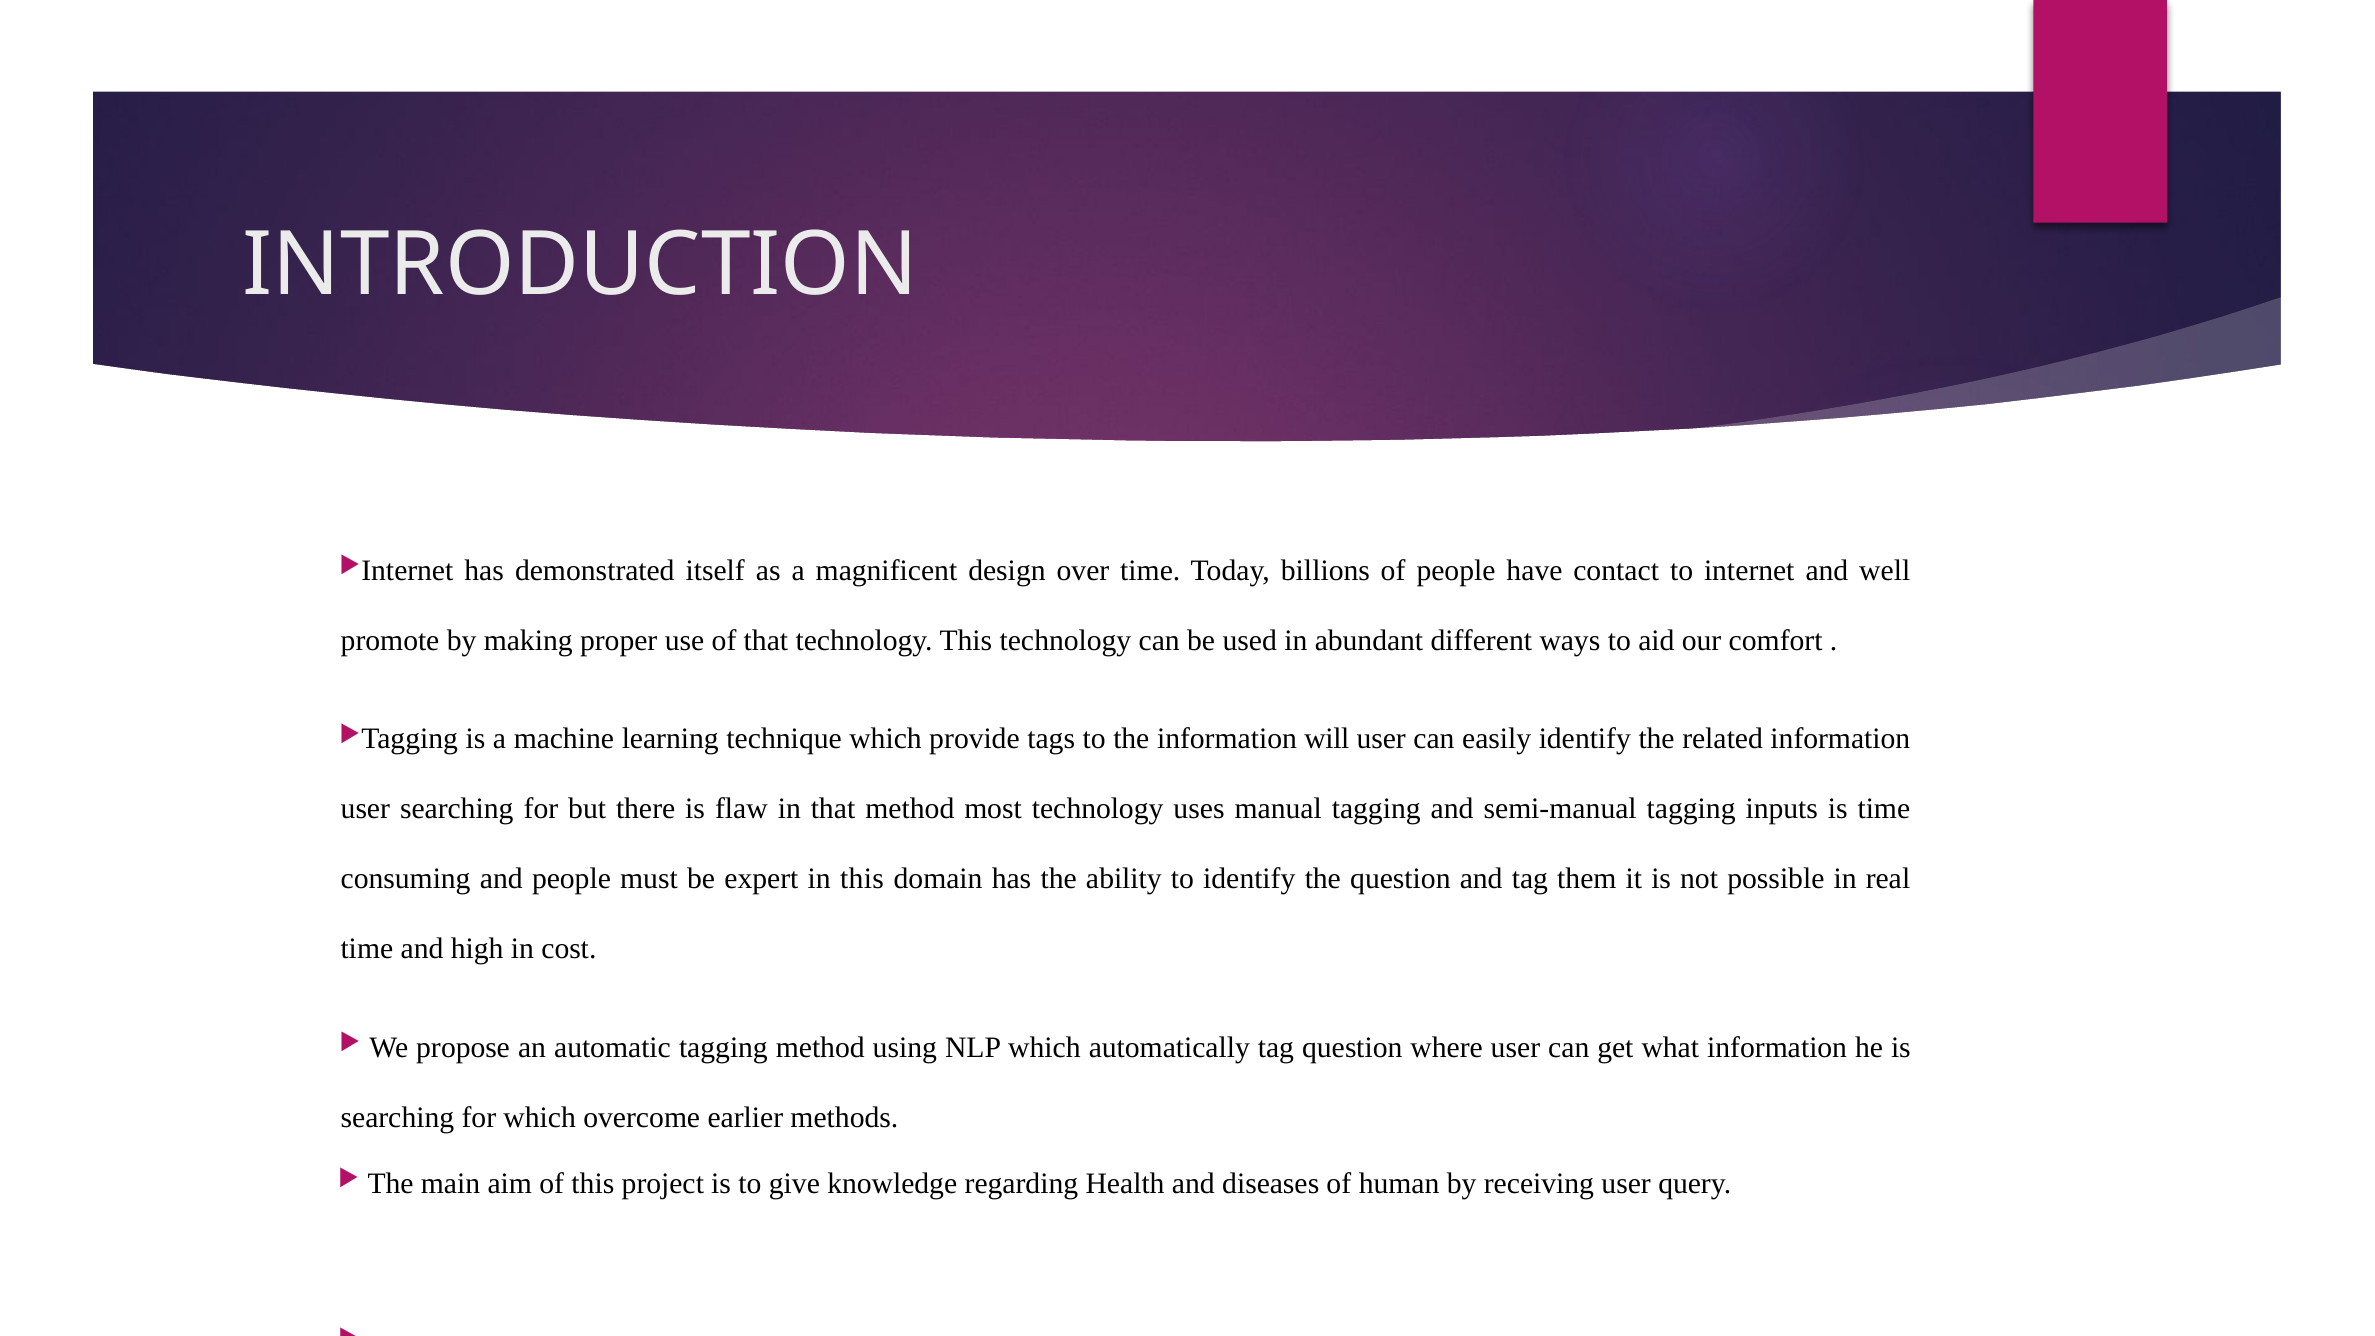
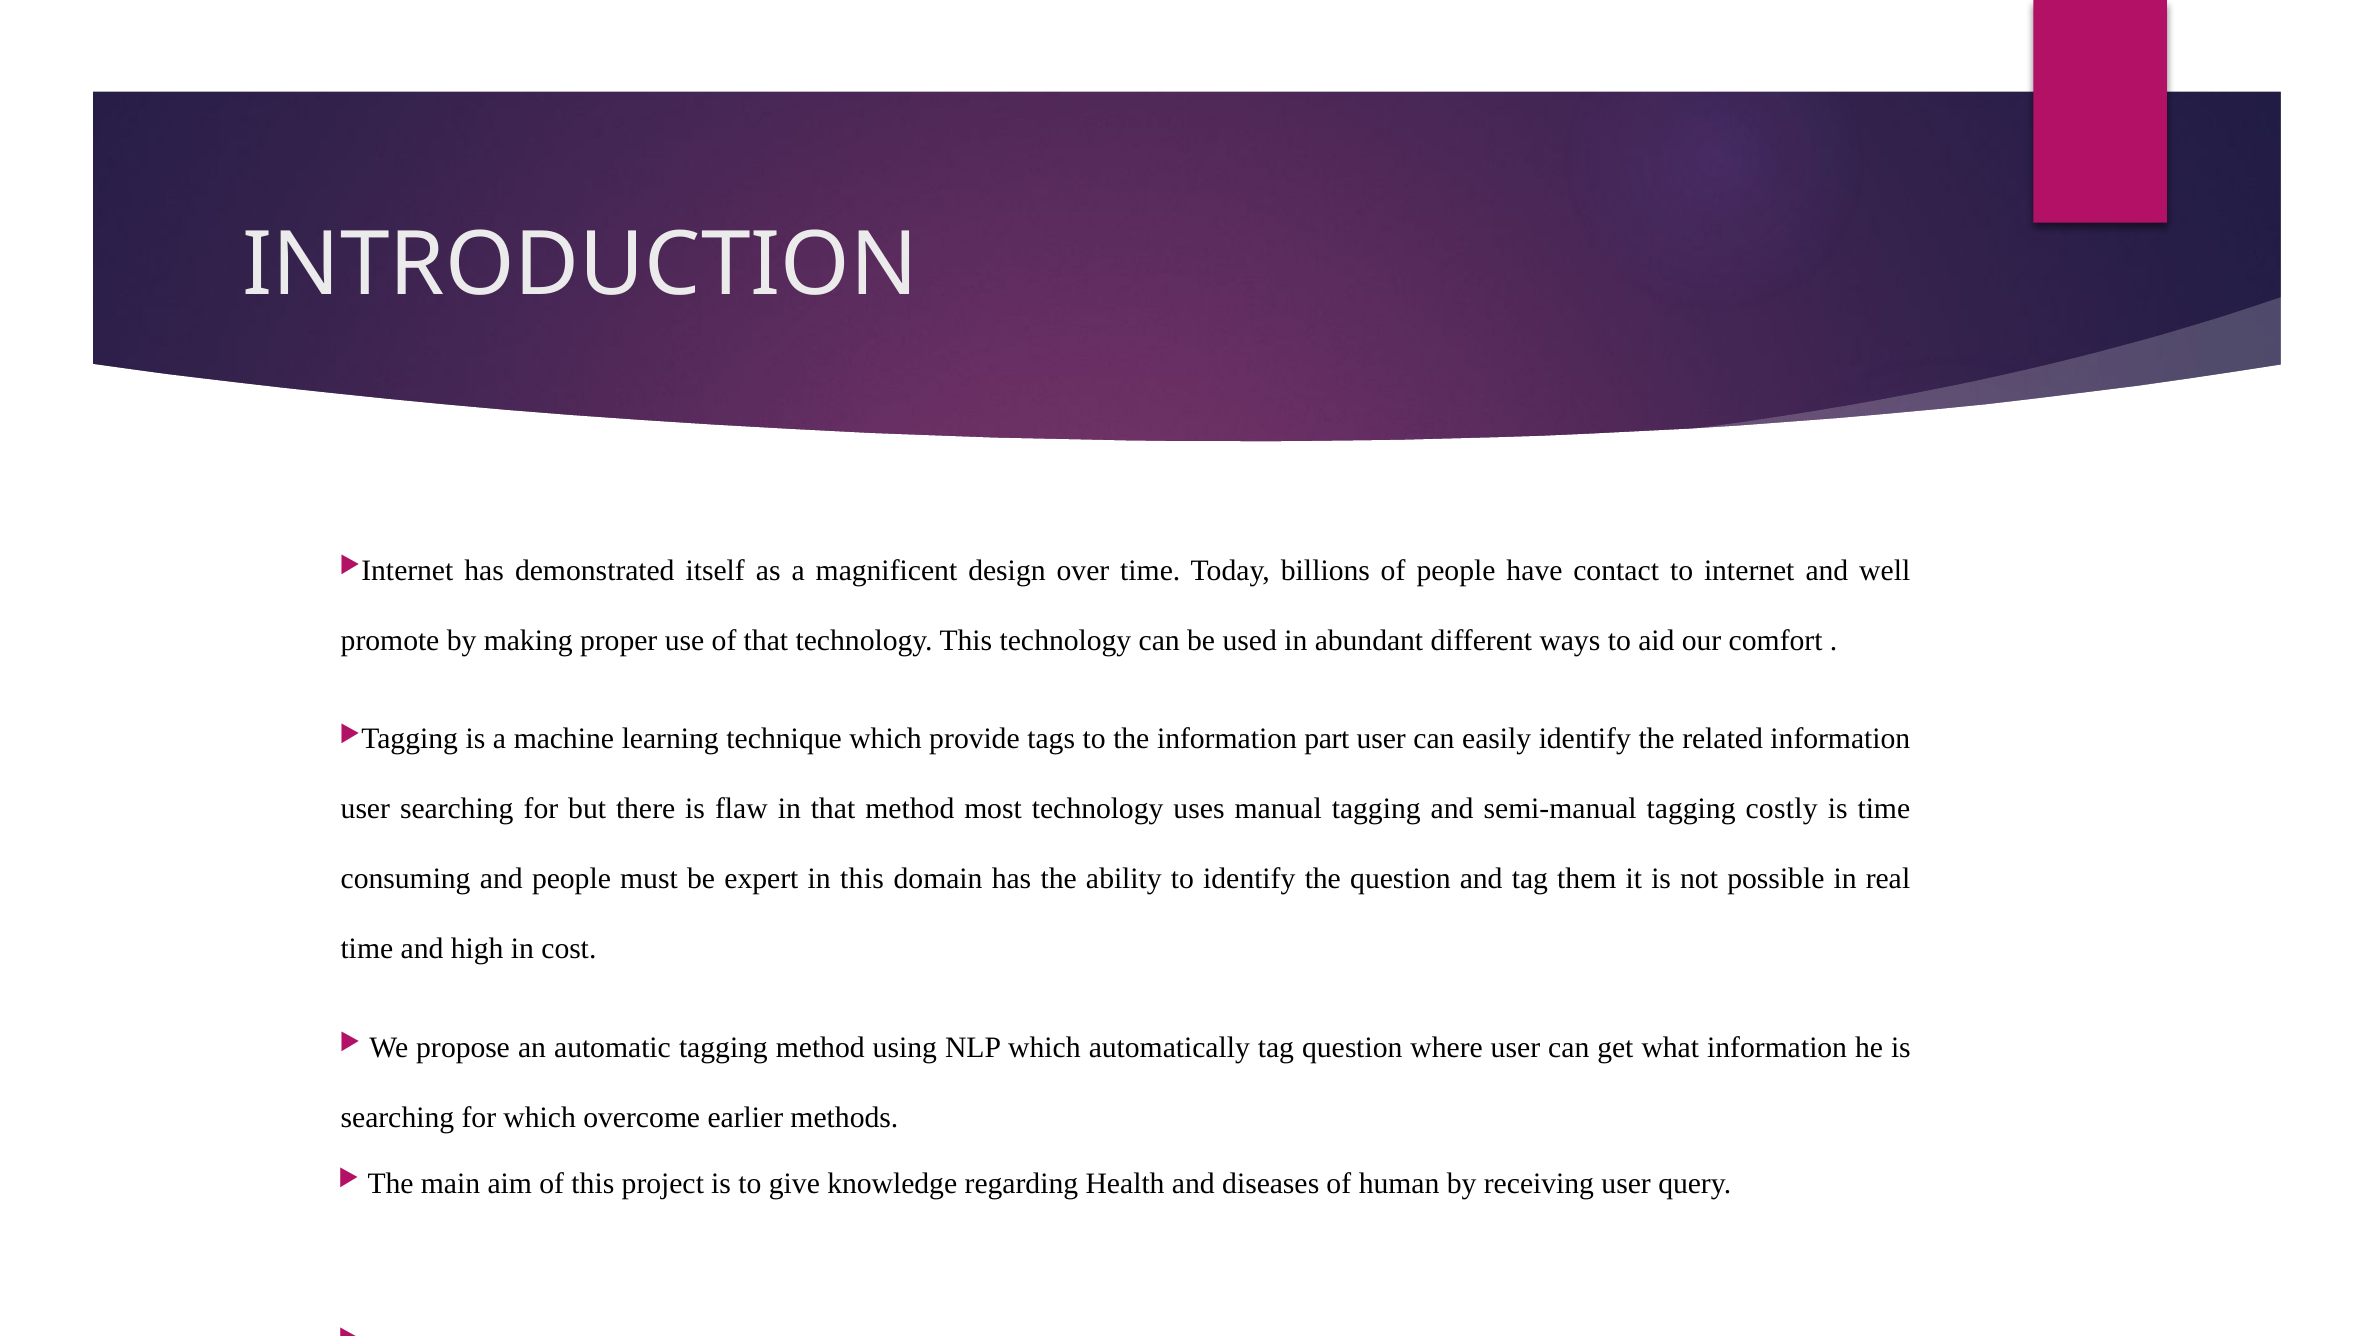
will: will -> part
inputs: inputs -> costly
